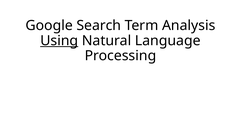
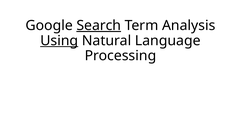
Search underline: none -> present
